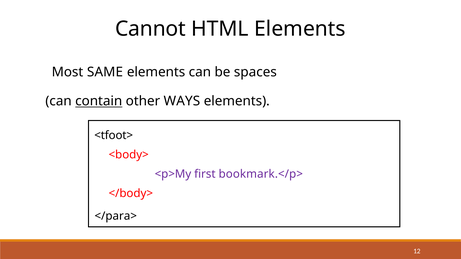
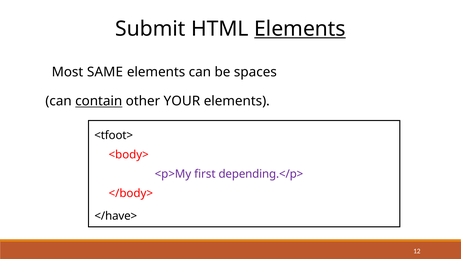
Cannot: Cannot -> Submit
Elements at (300, 29) underline: none -> present
WAYS: WAYS -> YOUR
bookmark.</p>: bookmark.</p> -> depending.</p>
</para>: </para> -> </have>
